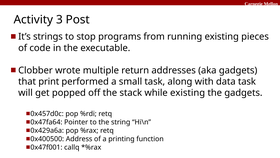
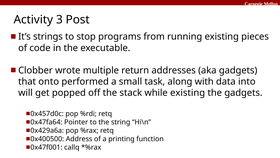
print: print -> onto
data task: task -> into
